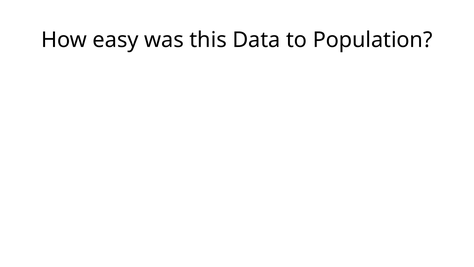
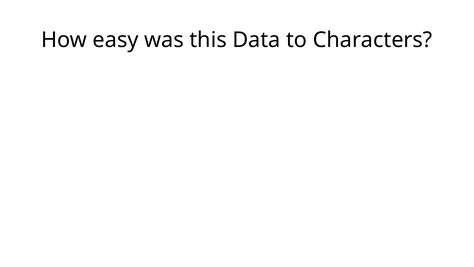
Population: Population -> Characters
